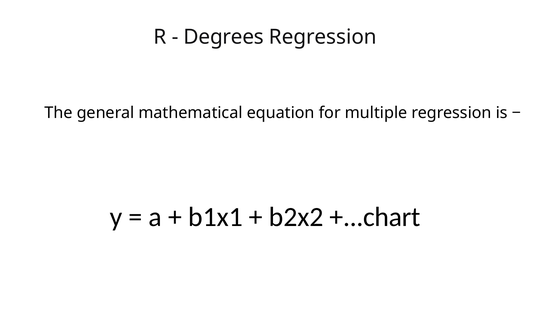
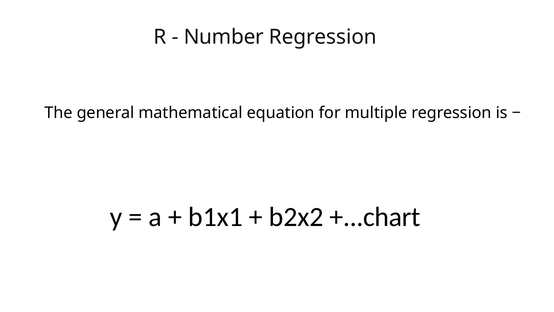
Degrees: Degrees -> Number
